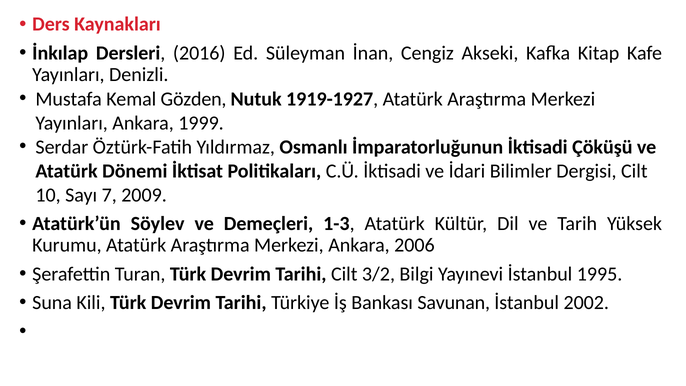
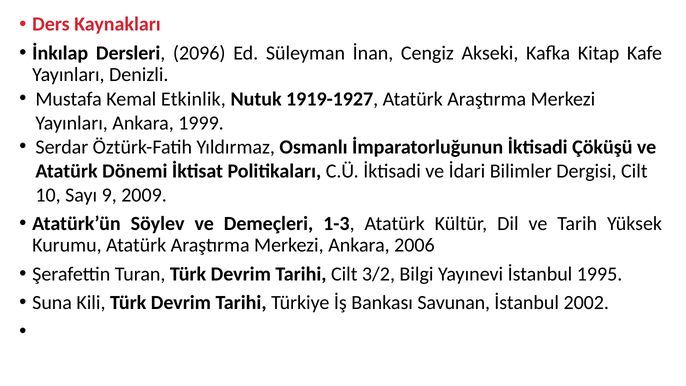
2016: 2016 -> 2096
Gözden: Gözden -> Etkinlik
7: 7 -> 9
